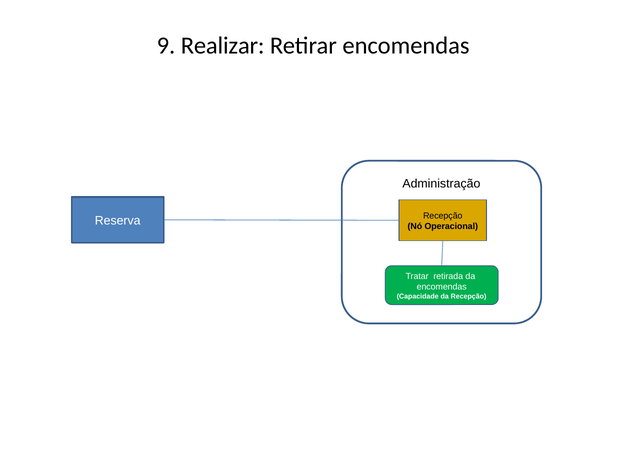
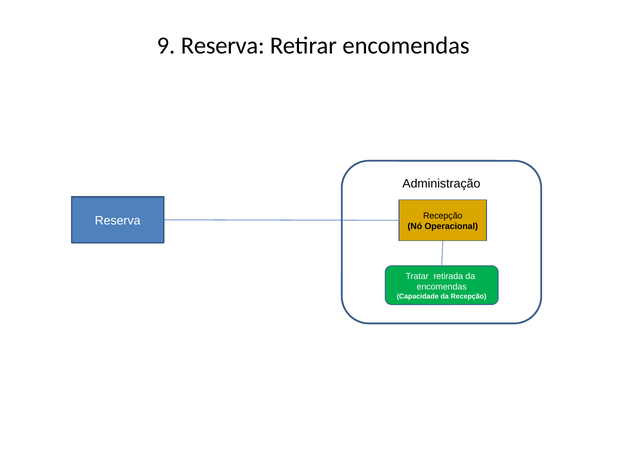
9 Realizar: Realizar -> Reserva
